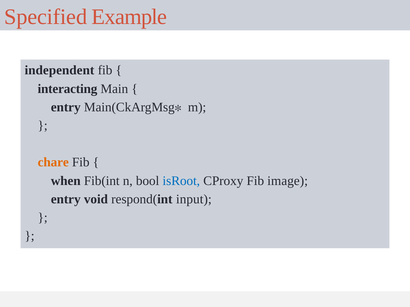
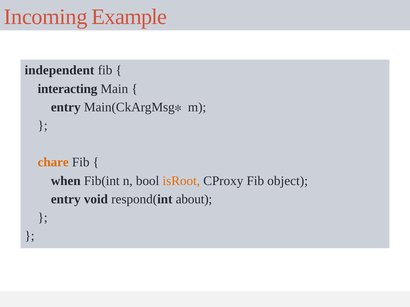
Specified: Specified -> Incoming
isRoot colour: blue -> orange
image: image -> object
input: input -> about
